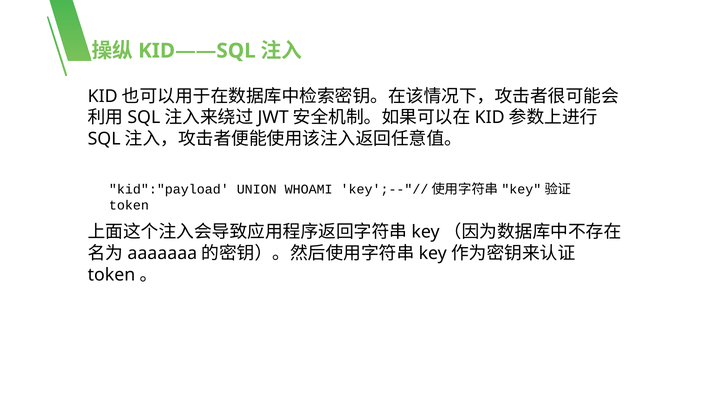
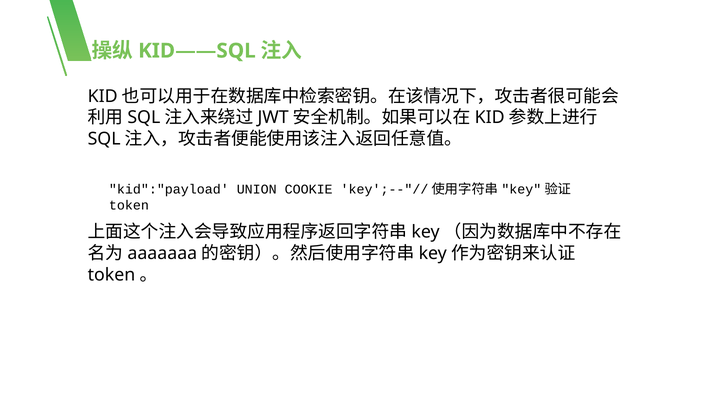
WHOAMI: WHOAMI -> COOKIE
